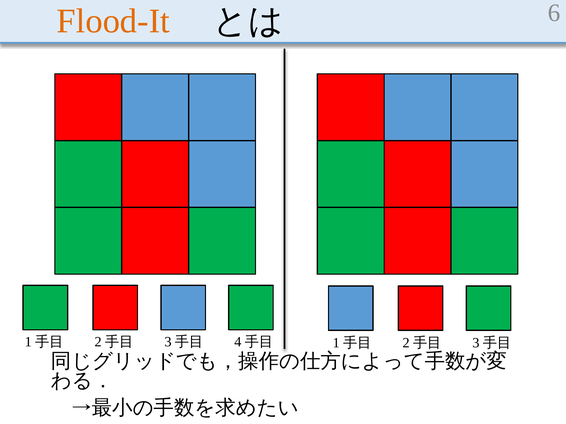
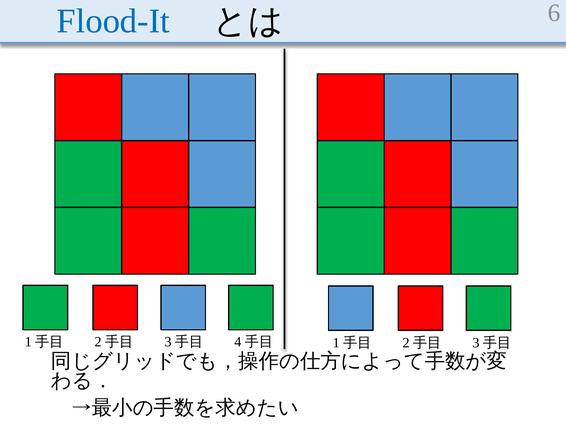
Flood-It colour: orange -> blue
